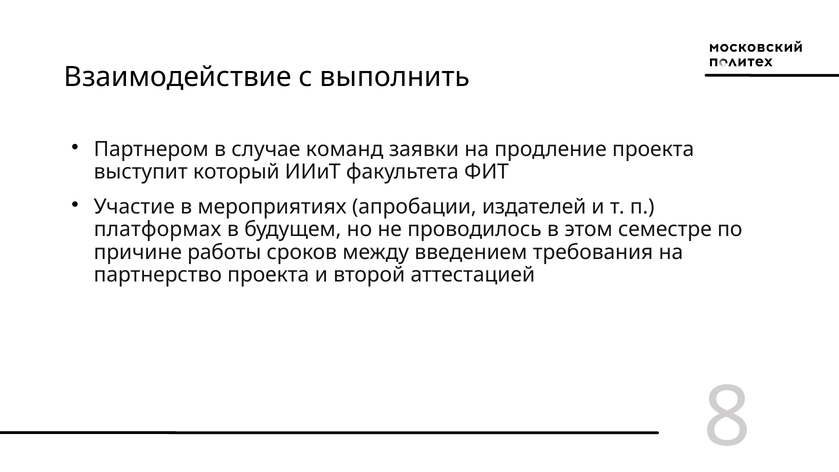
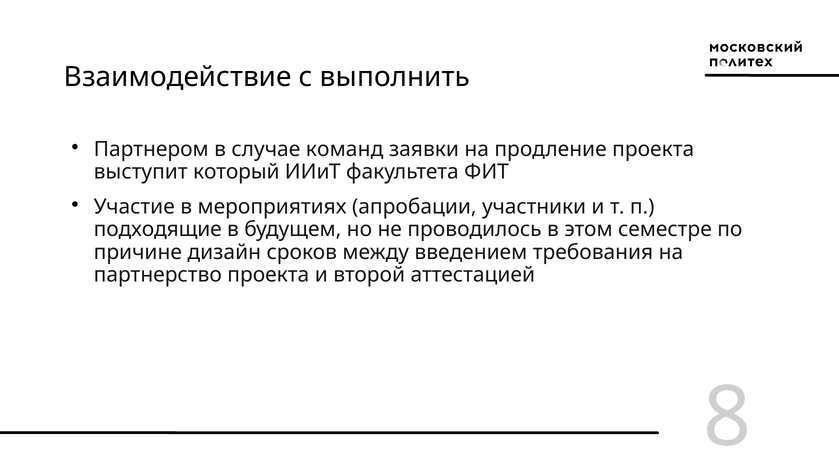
издателей: издателей -> участники
платформах: платформах -> подходящие
работы: работы -> дизайн
